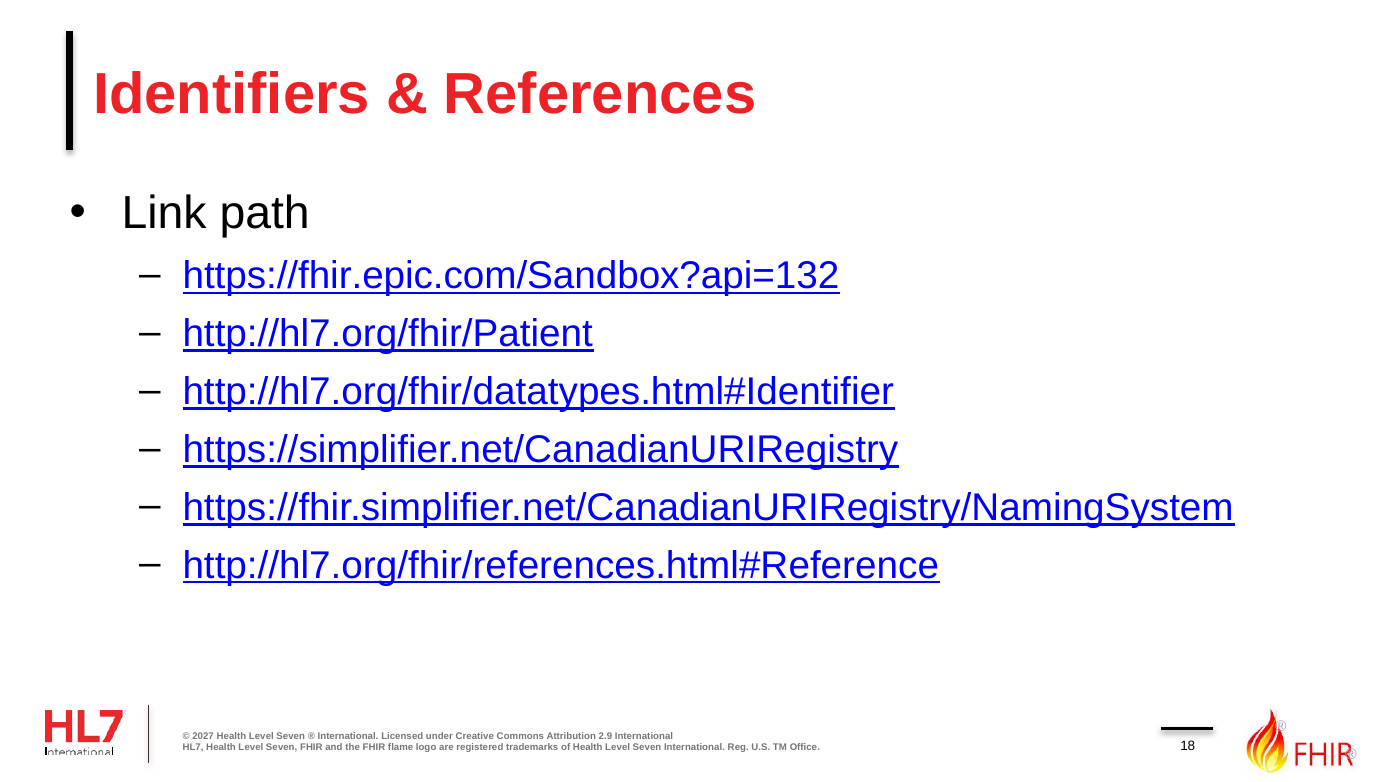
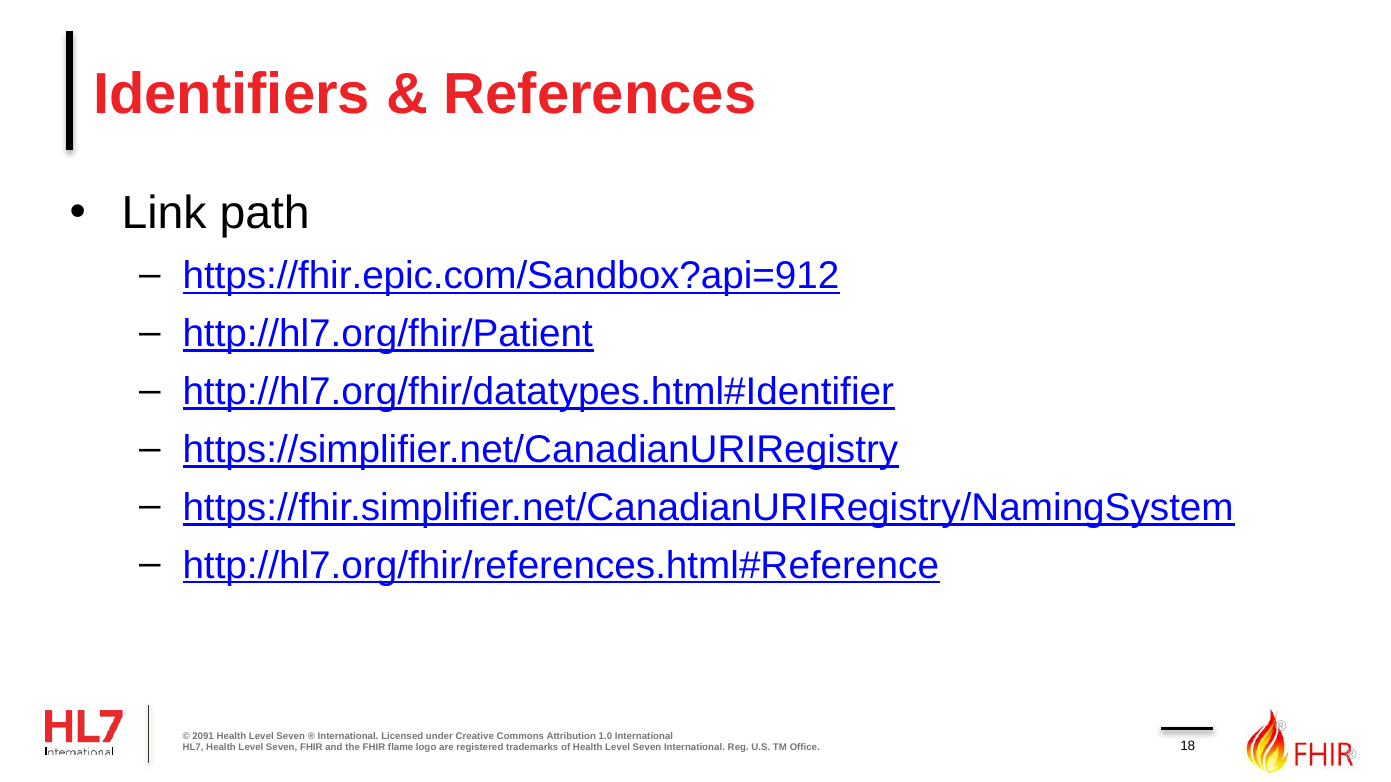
https://fhir.epic.com/Sandbox?api=132: https://fhir.epic.com/Sandbox?api=132 -> https://fhir.epic.com/Sandbox?api=912
2027: 2027 -> 2091
2.9: 2.9 -> 1.0
